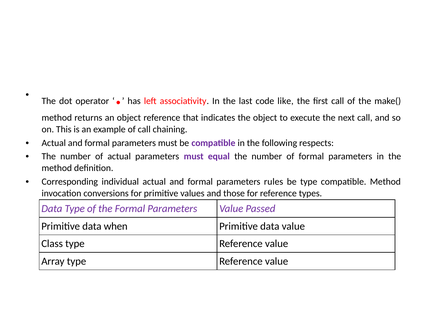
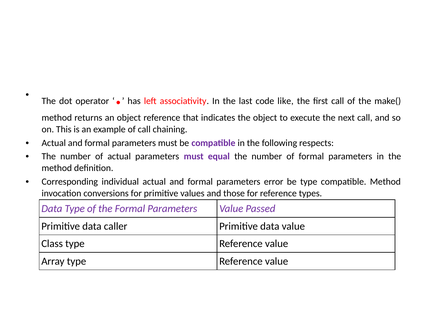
rules: rules -> error
when: when -> caller
